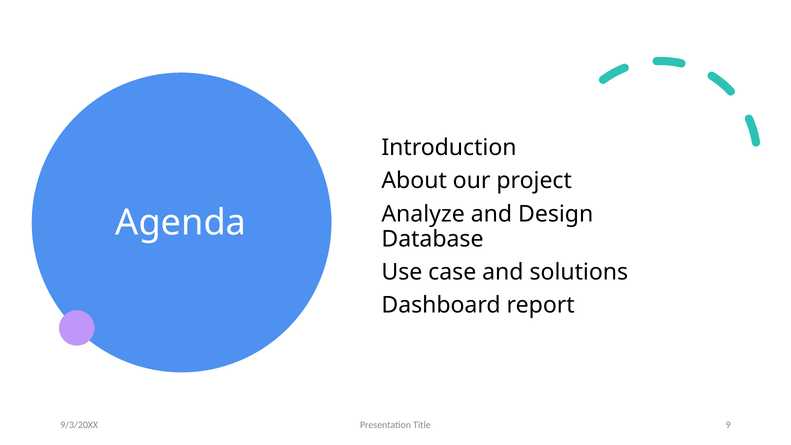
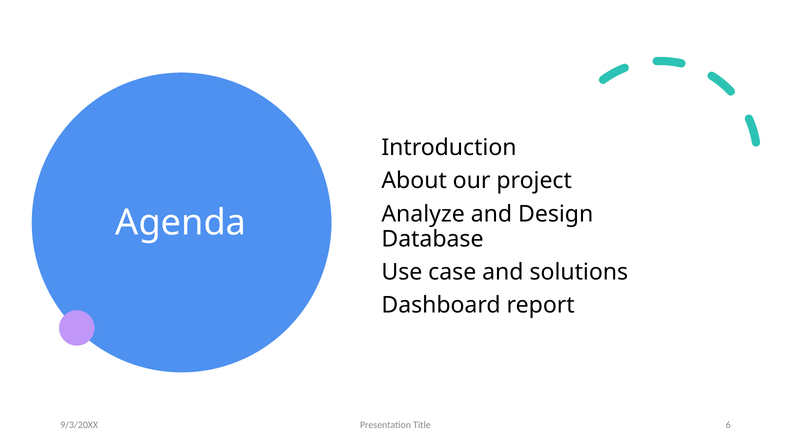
9: 9 -> 6
